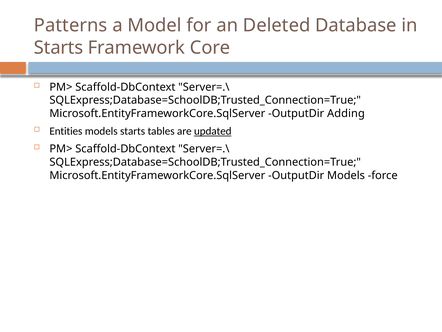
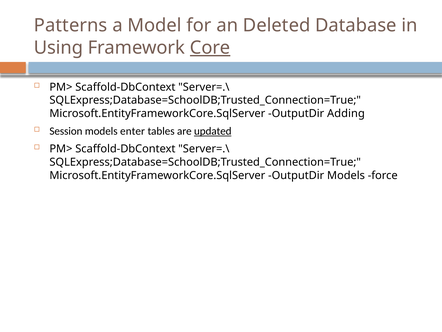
Starts at (59, 48): Starts -> Using
Core underline: none -> present
Entities: Entities -> Session
models starts: starts -> enter
